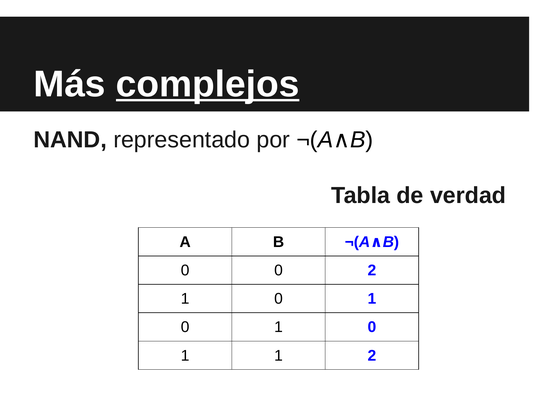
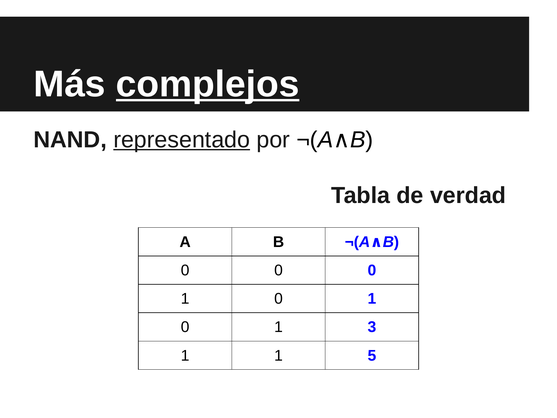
representado underline: none -> present
0 0 2: 2 -> 0
0 at (372, 327): 0 -> 3
1 2: 2 -> 5
